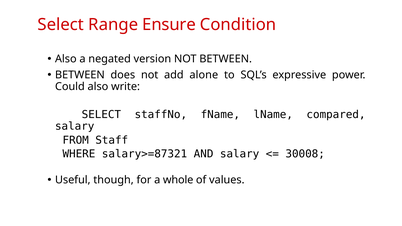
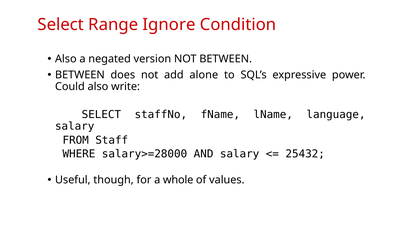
Ensure: Ensure -> Ignore
compared: compared -> language
salary>=87321: salary>=87321 -> salary>=28000
30008: 30008 -> 25432
